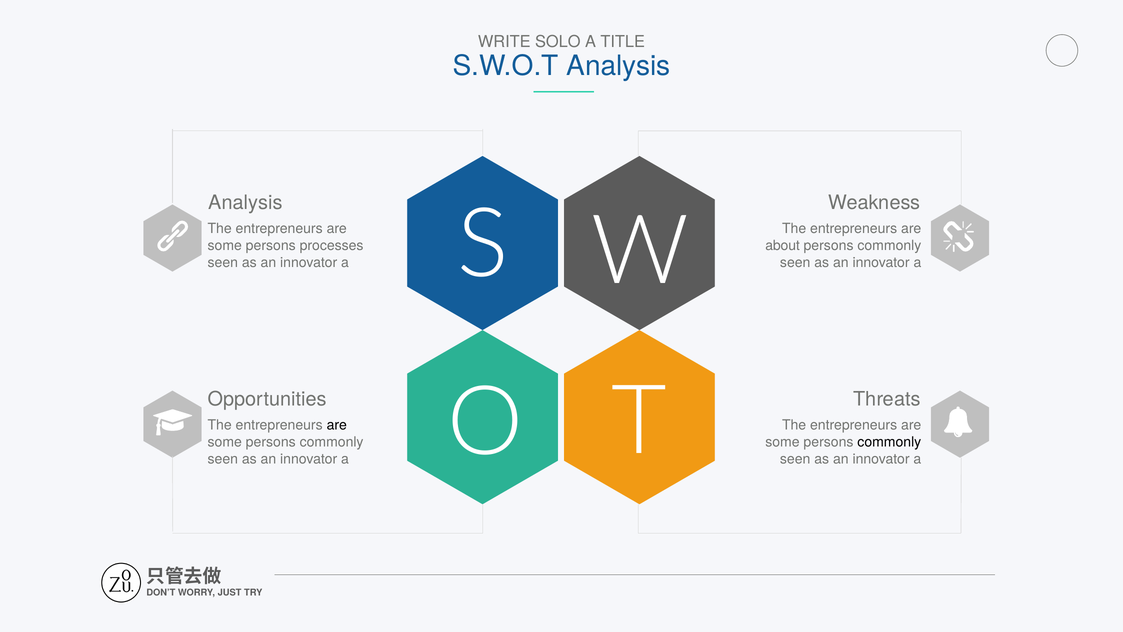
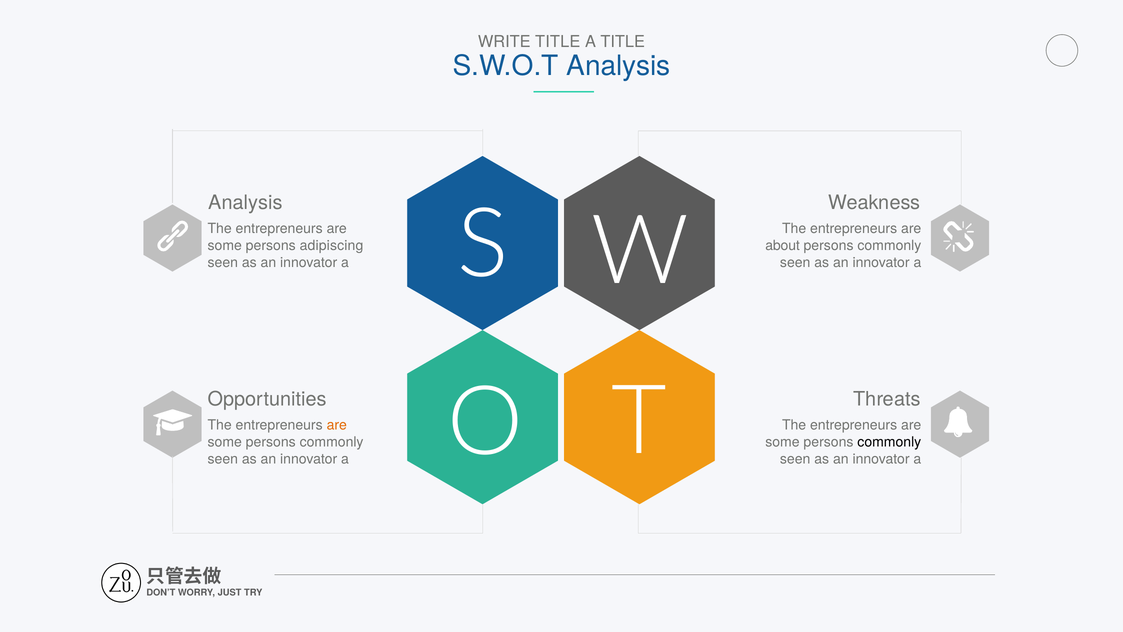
WRITE SOLO: SOLO -> TITLE
processes: processes -> adipiscing
are at (337, 425) colour: black -> orange
